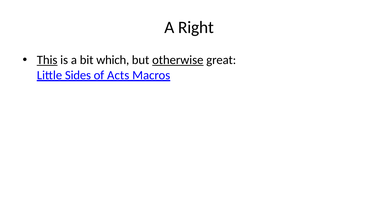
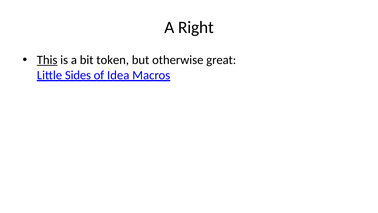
which: which -> token
otherwise underline: present -> none
Acts: Acts -> Idea
